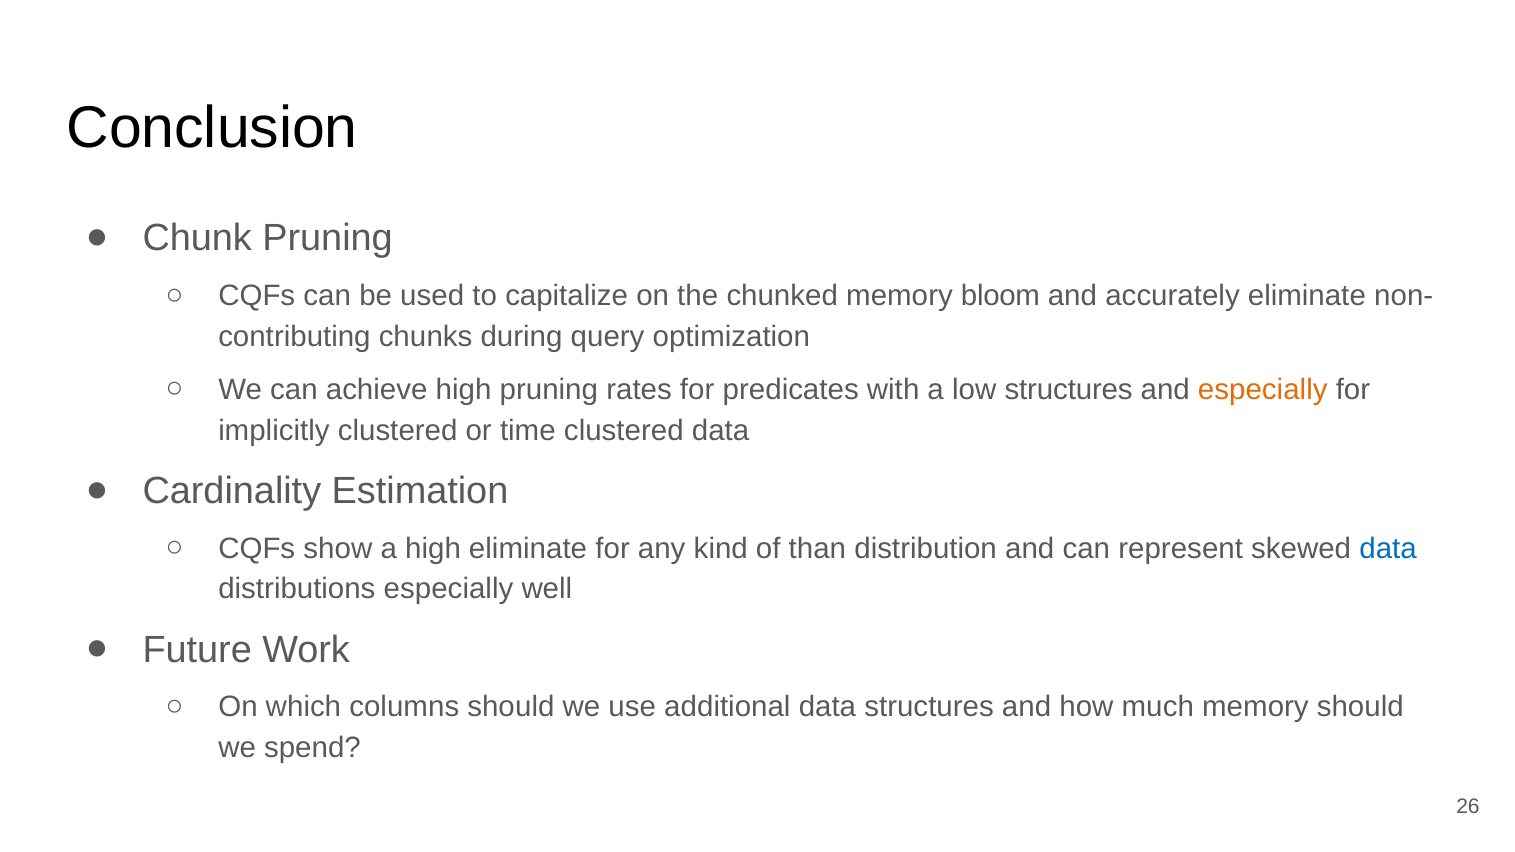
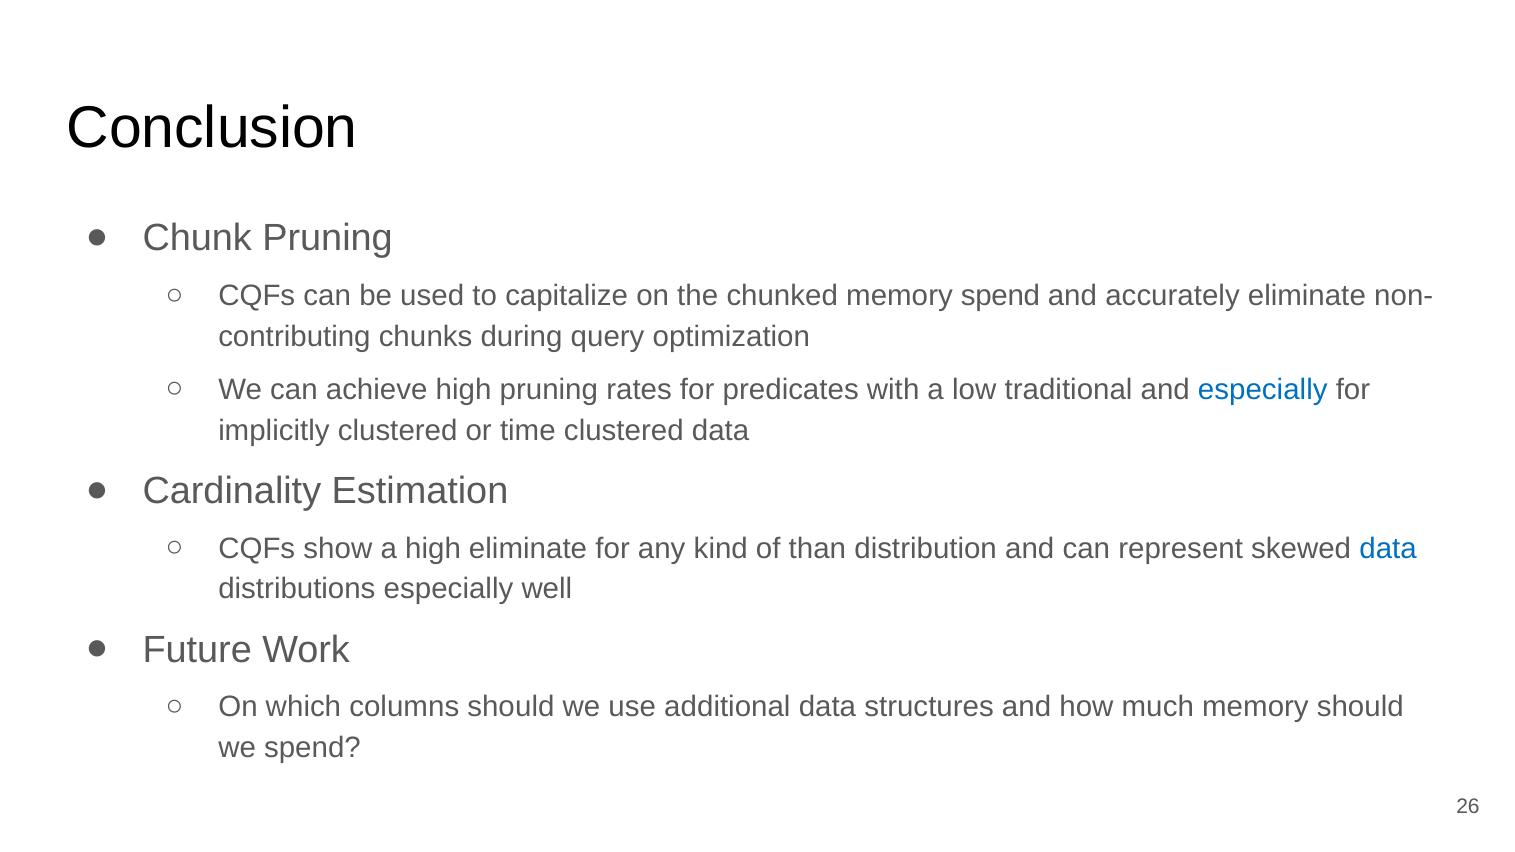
memory bloom: bloom -> spend
low structures: structures -> traditional
especially at (1263, 390) colour: orange -> blue
